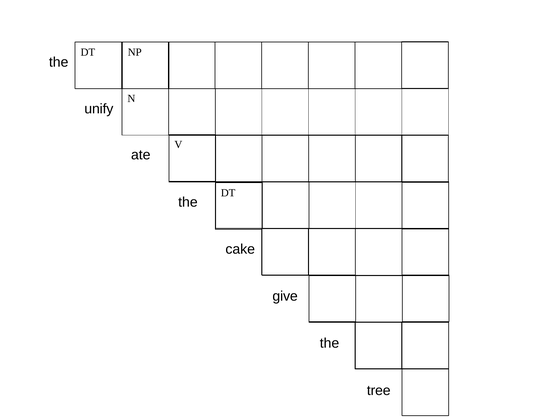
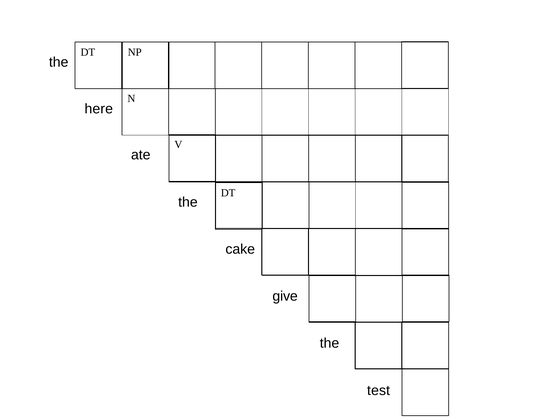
unify: unify -> here
tree: tree -> test
